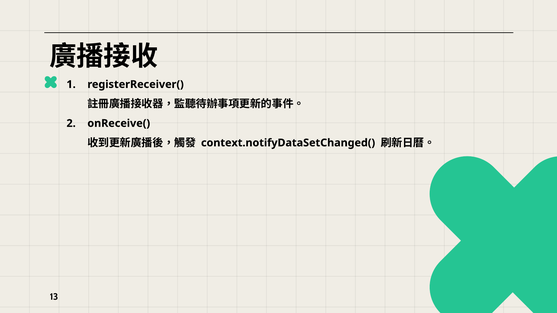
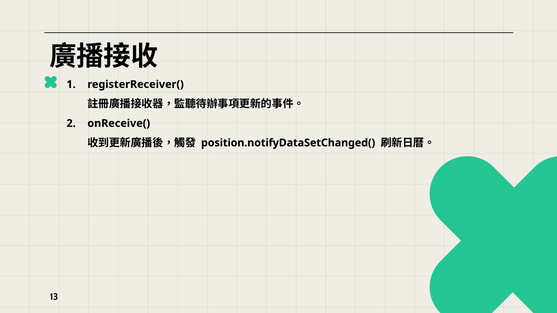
context.notifyDataSetChanged(: context.notifyDataSetChanged( -> position.notifyDataSetChanged(
